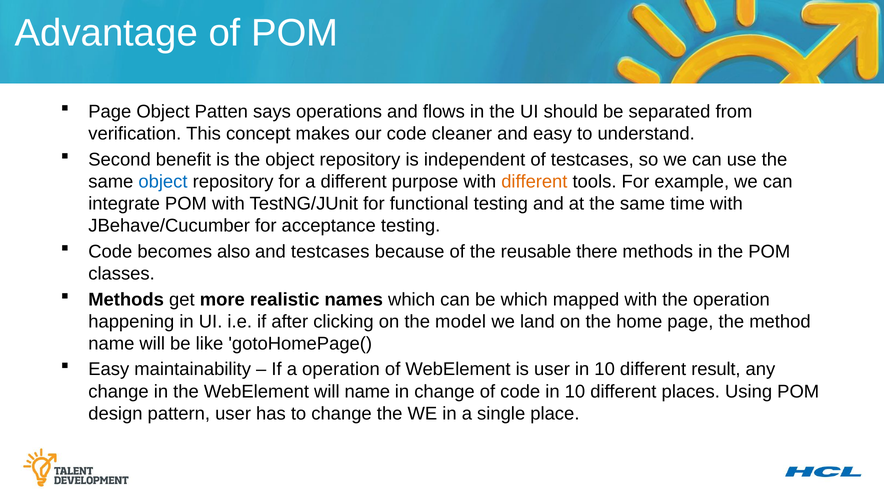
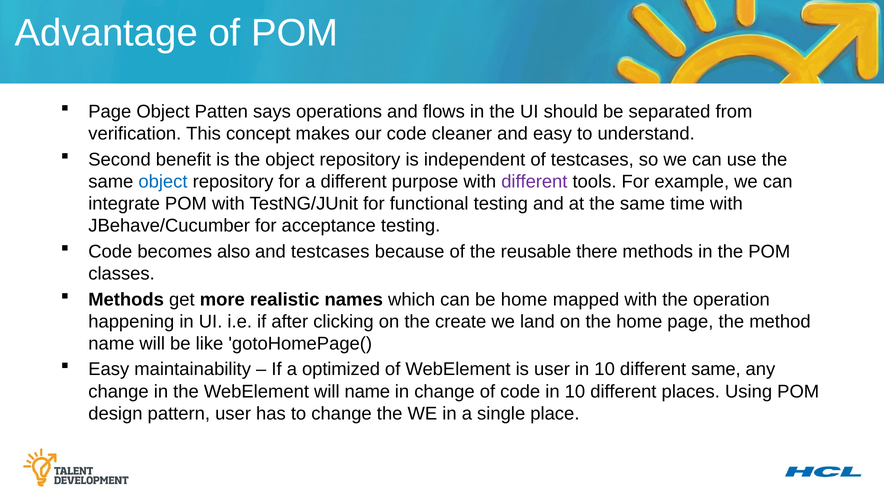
different at (534, 182) colour: orange -> purple
be which: which -> home
model: model -> create
a operation: operation -> optimized
different result: result -> same
